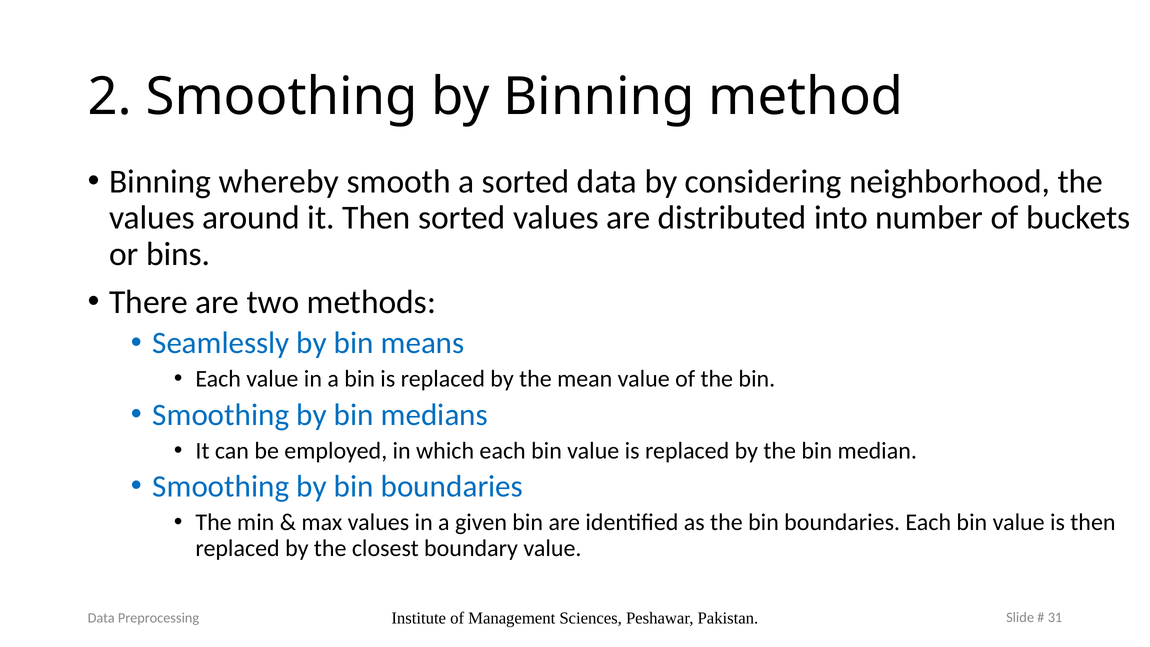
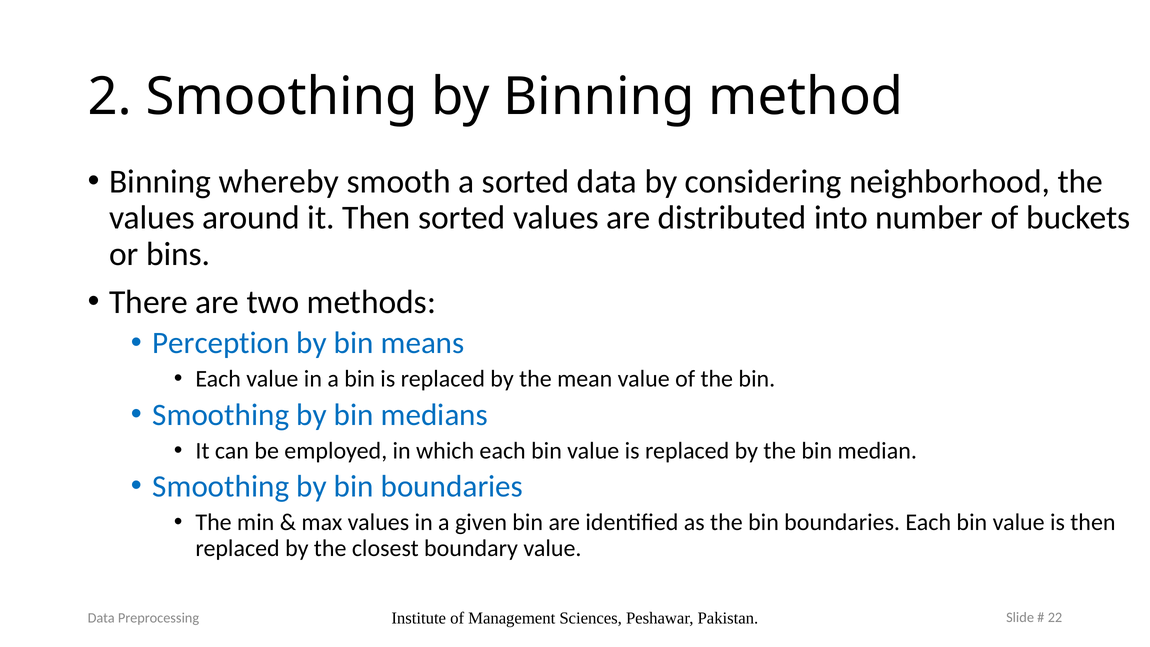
Seamlessly: Seamlessly -> Perception
31: 31 -> 22
